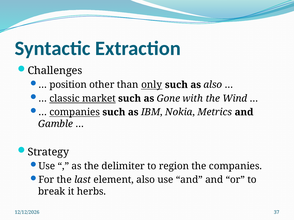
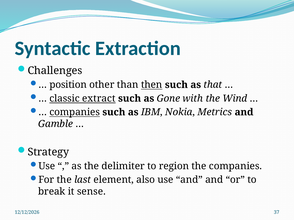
only: only -> then
as also: also -> that
market: market -> extract
herbs: herbs -> sense
